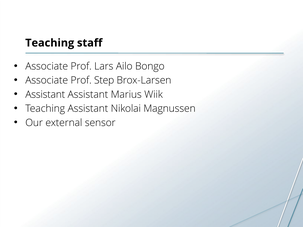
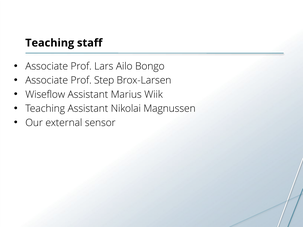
Assistant at (45, 95): Assistant -> Wiseflow
